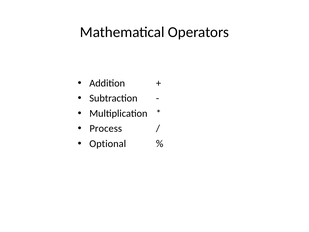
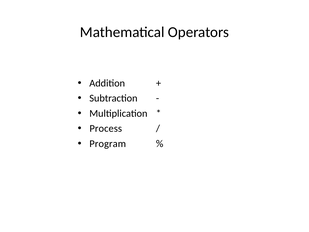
Optional: Optional -> Program
